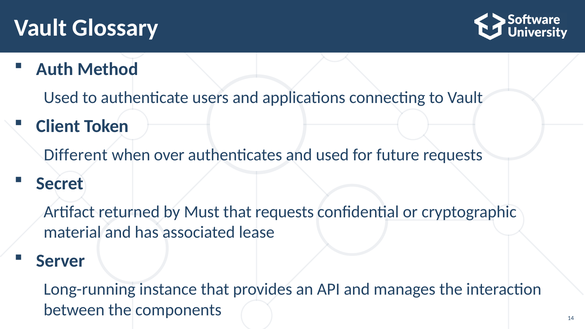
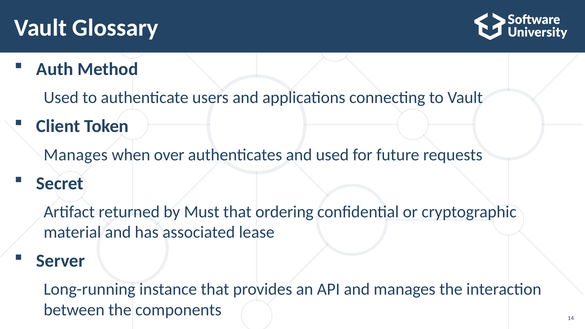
Different at (76, 155): Different -> Manages
that requests: requests -> ordering
